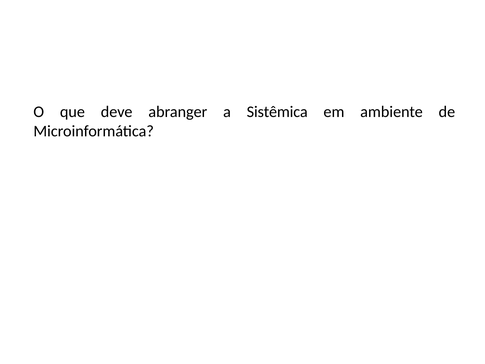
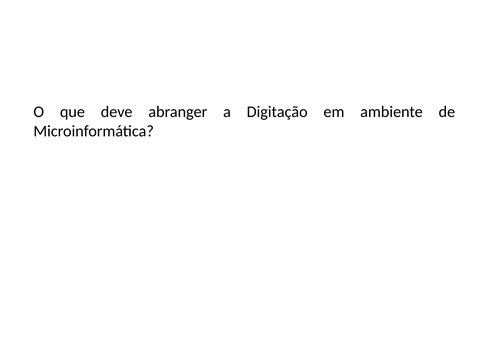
Sistêmica: Sistêmica -> Digitação
